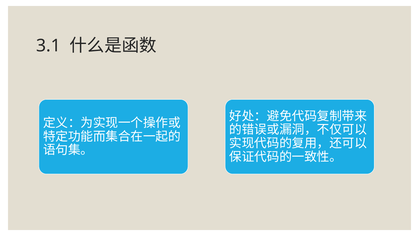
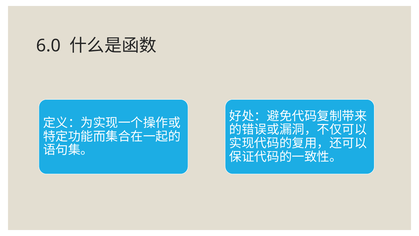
3.1: 3.1 -> 6.0
